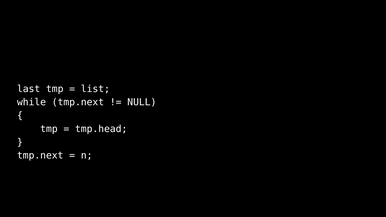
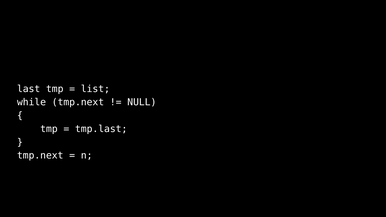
tmp.head: tmp.head -> tmp.last
